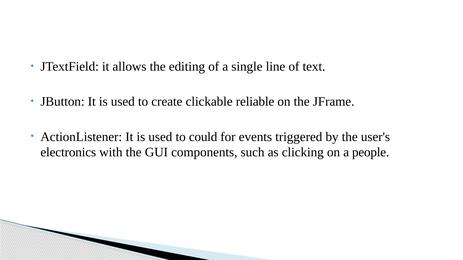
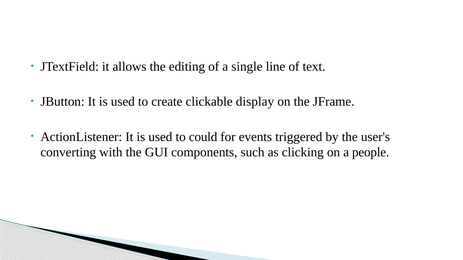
reliable: reliable -> display
electronics: electronics -> converting
